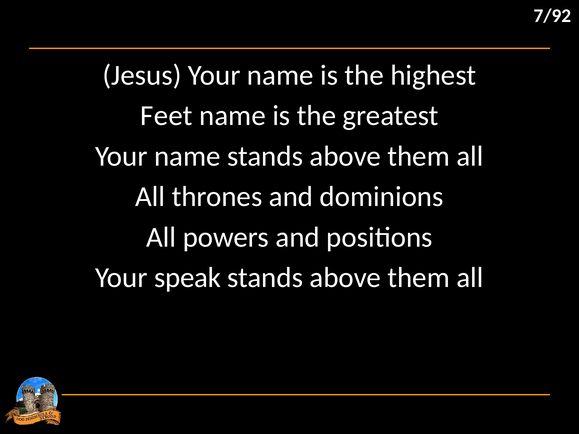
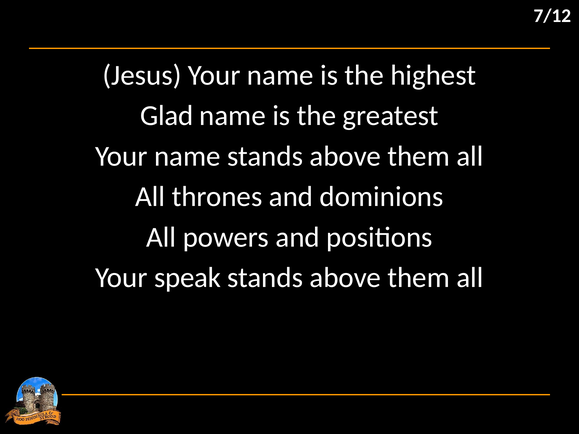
7/92: 7/92 -> 7/12
Feet: Feet -> Glad
